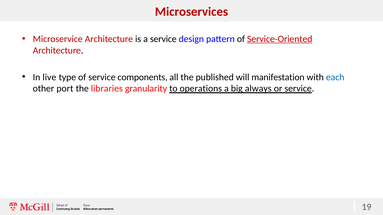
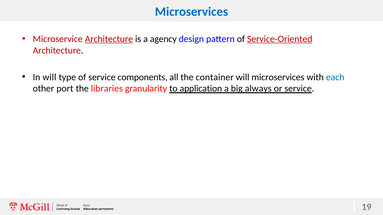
Microservices at (191, 12) colour: red -> blue
Architecture at (109, 39) underline: none -> present
a service: service -> agency
In live: live -> will
published: published -> container
will manifestation: manifestation -> microservices
operations: operations -> application
